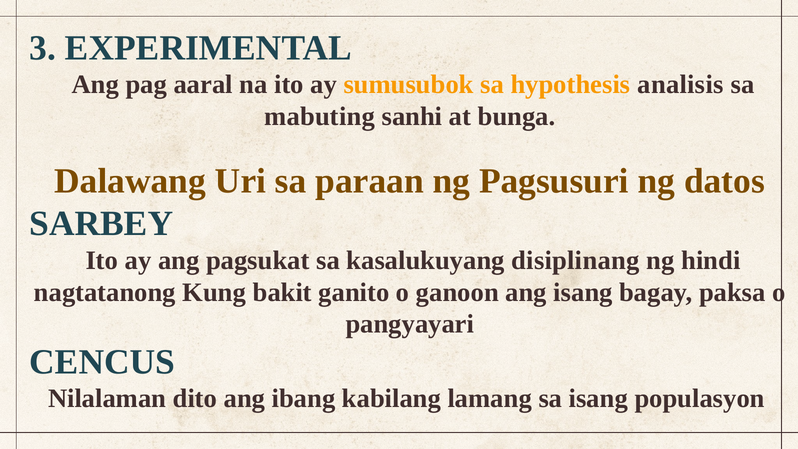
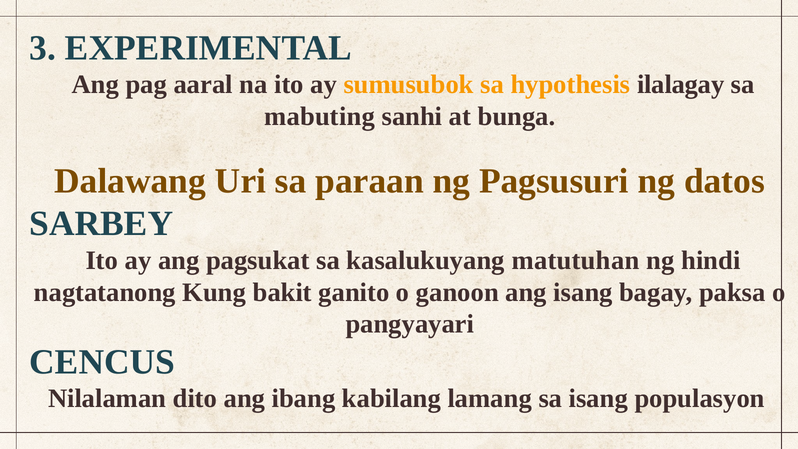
analisis: analisis -> ilalagay
disiplinang: disiplinang -> matutuhan
